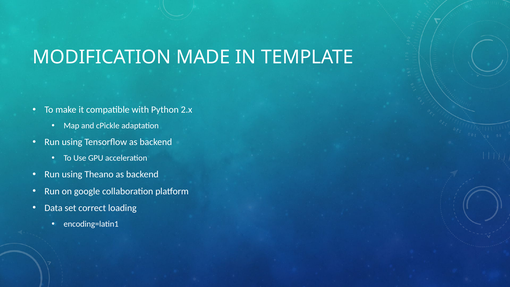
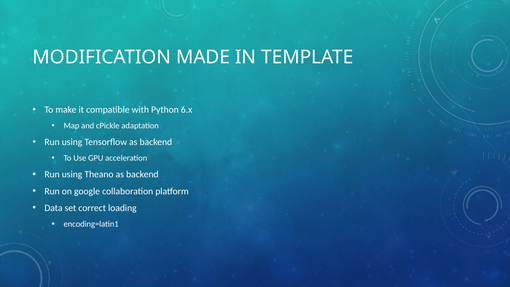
2.x: 2.x -> 6.x
